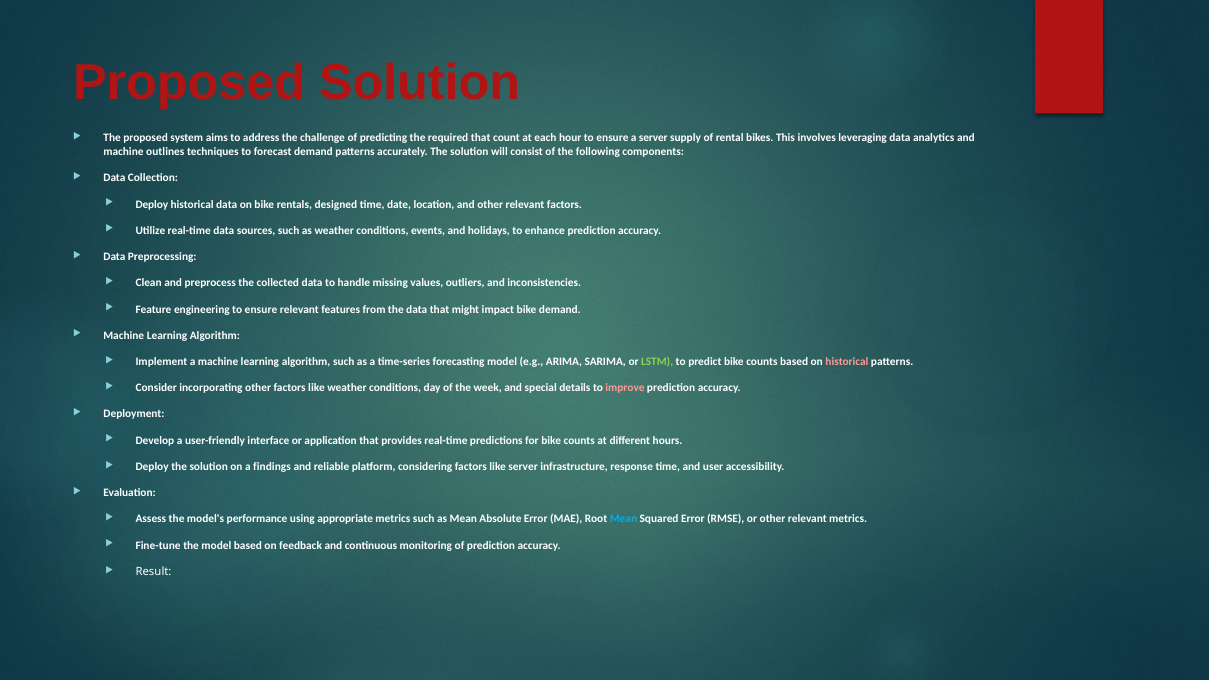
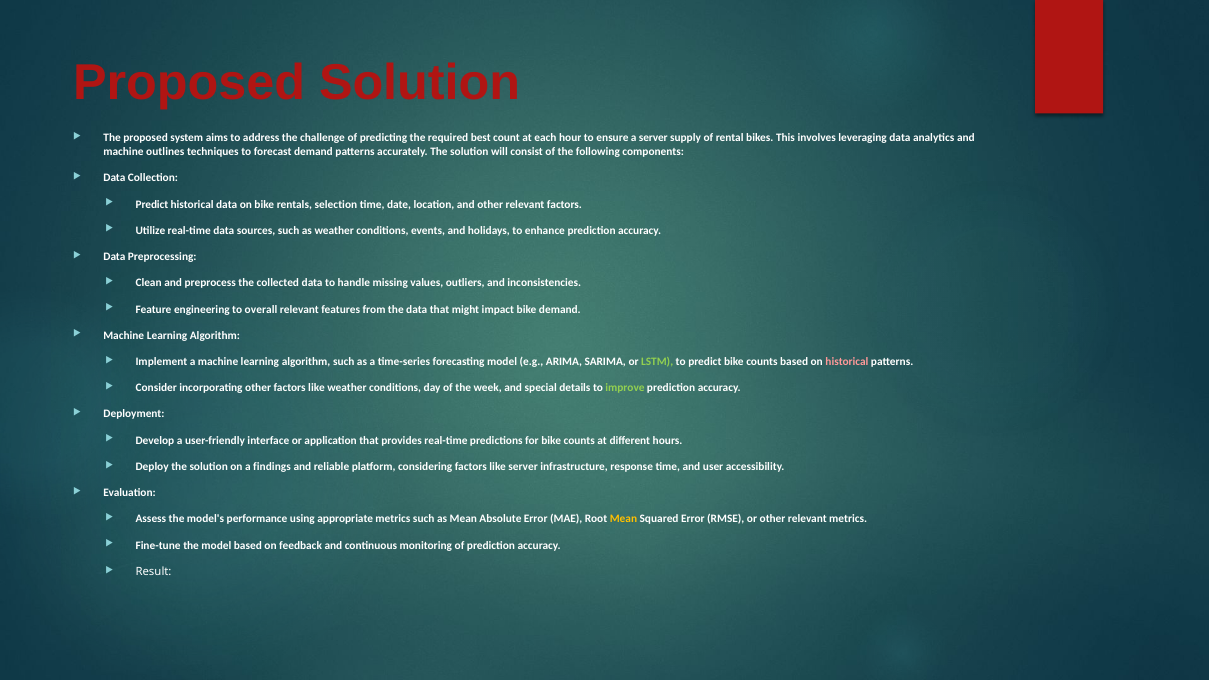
required that: that -> best
Deploy at (152, 204): Deploy -> Predict
designed: designed -> selection
engineering to ensure: ensure -> overall
improve colour: pink -> light green
Mean at (623, 519) colour: light blue -> yellow
